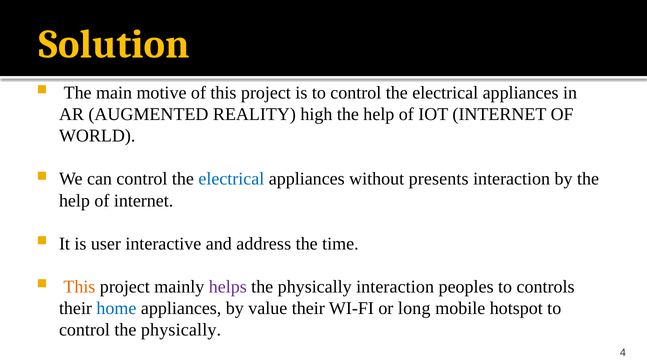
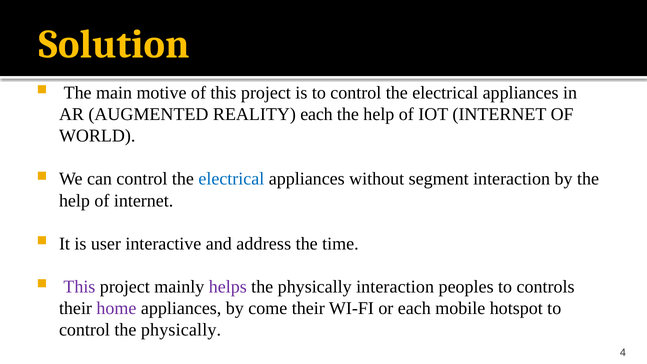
REALITY high: high -> each
presents: presents -> segment
This at (79, 287) colour: orange -> purple
home colour: blue -> purple
value: value -> come
or long: long -> each
